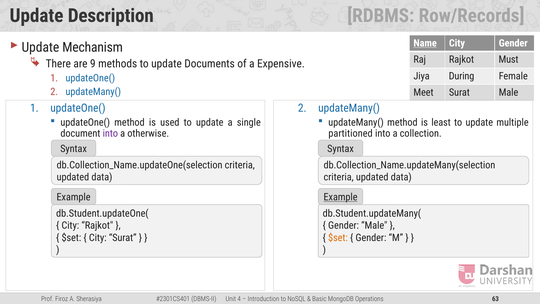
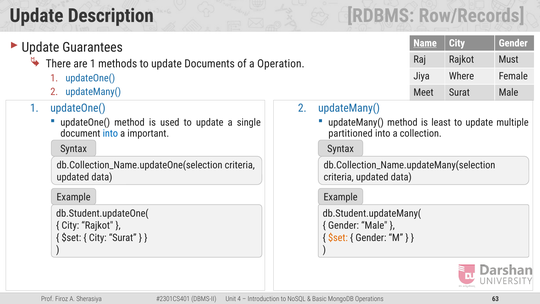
Mechanism: Mechanism -> Guarantees
are 9: 9 -> 1
Expensive: Expensive -> Operation
During: During -> Where
into at (110, 133) colour: purple -> blue
otherwise: otherwise -> important
Example at (341, 197) underline: present -> none
